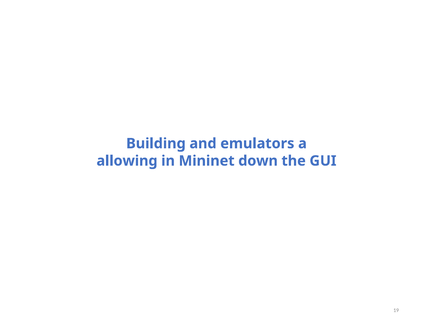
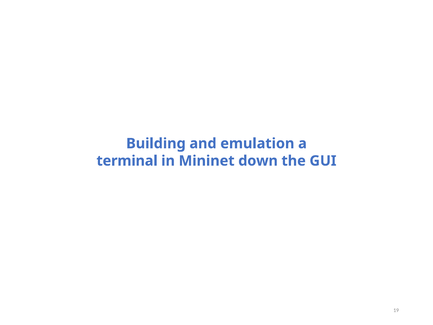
emulators: emulators -> emulation
allowing: allowing -> terminal
